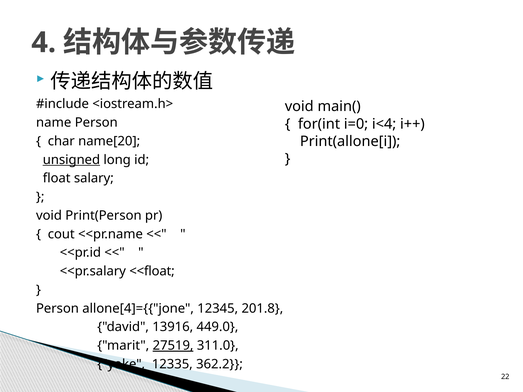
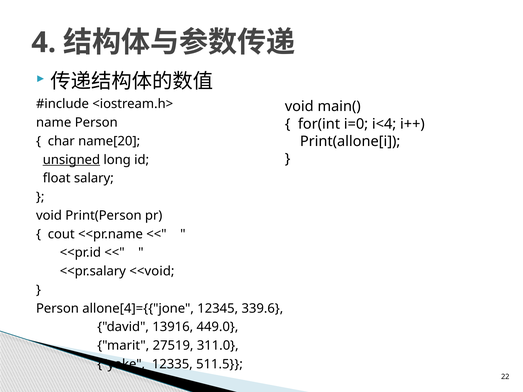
<<float: <<float -> <<void
201.8: 201.8 -> 339.6
27519 underline: present -> none
362.2: 362.2 -> 511.5
